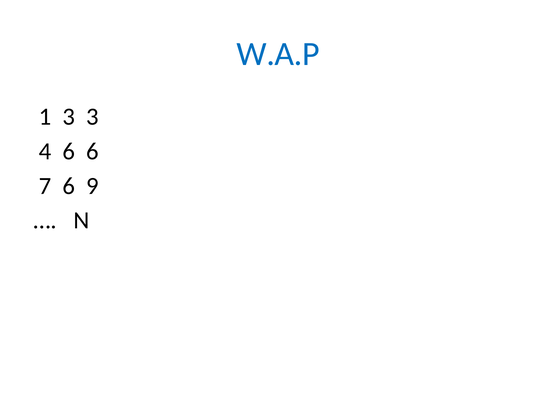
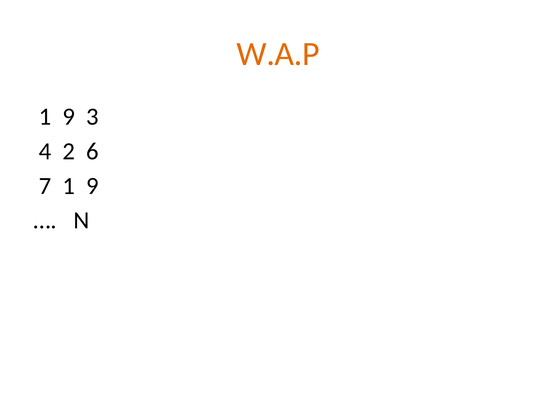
W.A.P colour: blue -> orange
3 at (69, 117): 3 -> 9
4 6: 6 -> 2
7 6: 6 -> 1
